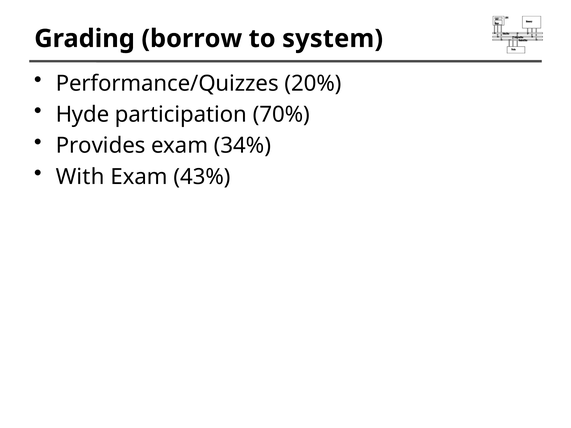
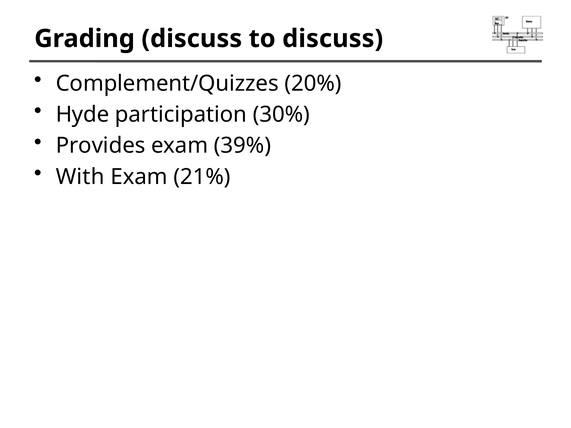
Grading borrow: borrow -> discuss
to system: system -> discuss
Performance/Quizzes: Performance/Quizzes -> Complement/Quizzes
70%: 70% -> 30%
34%: 34% -> 39%
43%: 43% -> 21%
